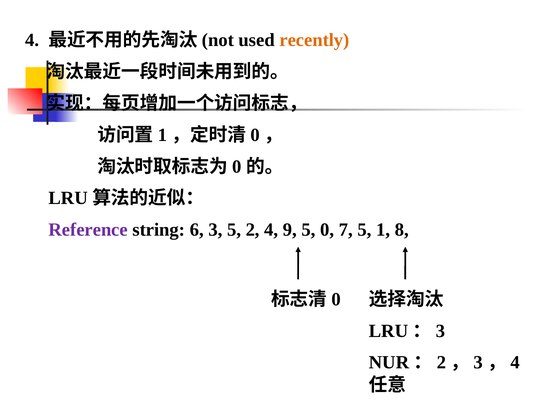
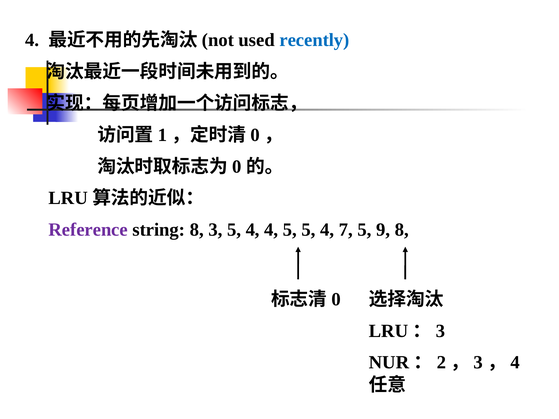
recently colour: orange -> blue
string 6: 6 -> 8
3 5 2: 2 -> 4
4 9: 9 -> 5
0 at (327, 230): 0 -> 4
1: 1 -> 9
